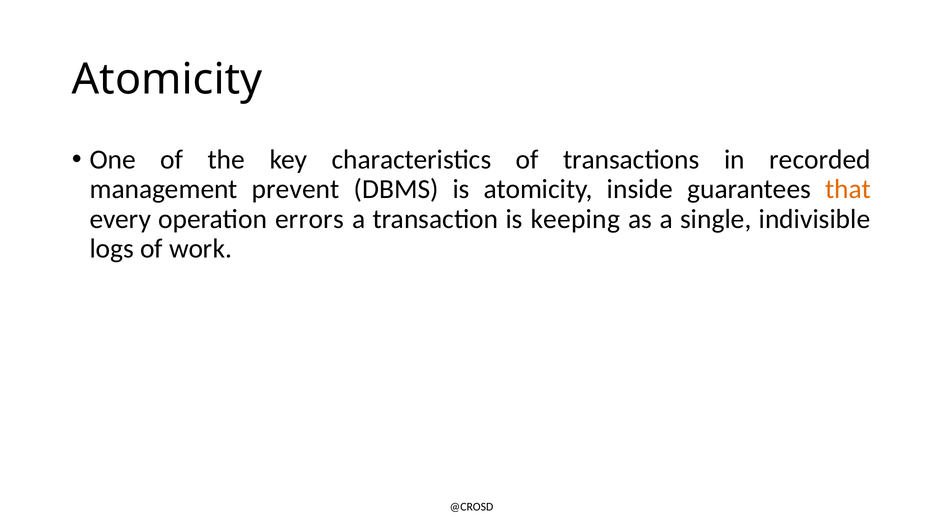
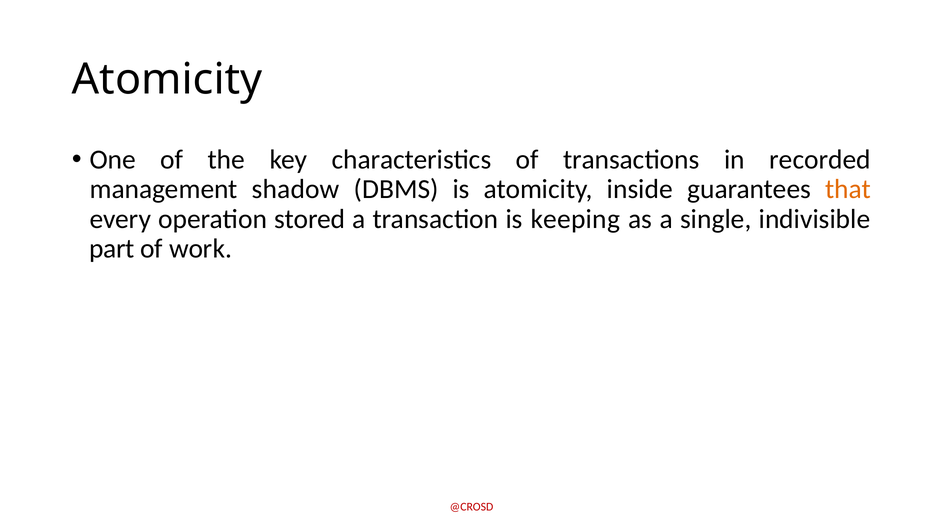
prevent: prevent -> shadow
errors: errors -> stored
logs: logs -> part
@CROSD colour: black -> red
